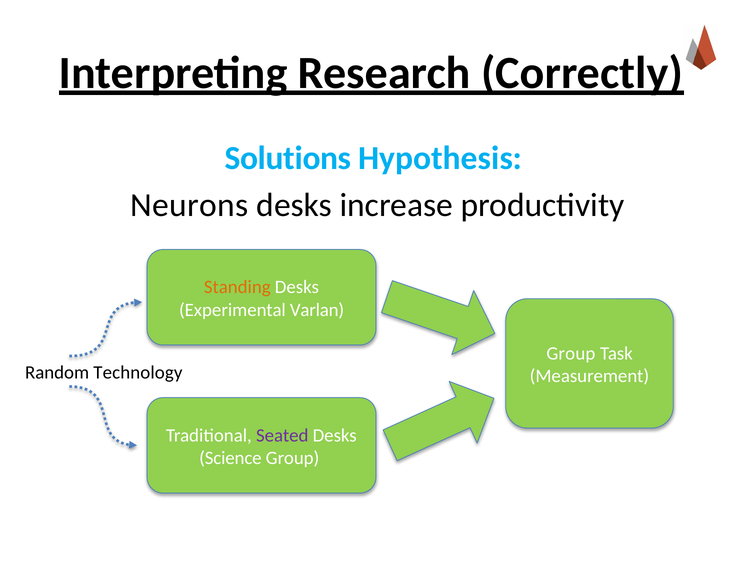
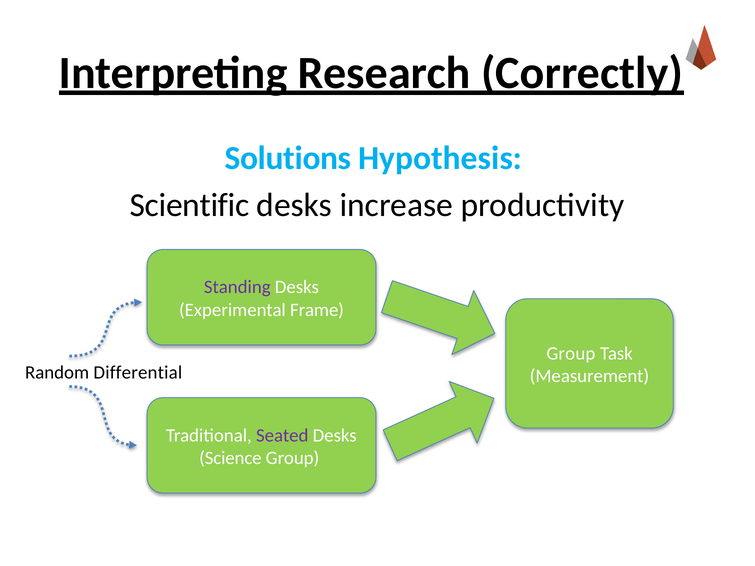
Neurons: Neurons -> Scientific
Standing colour: orange -> purple
Varlan: Varlan -> Frame
Technology: Technology -> Differential
